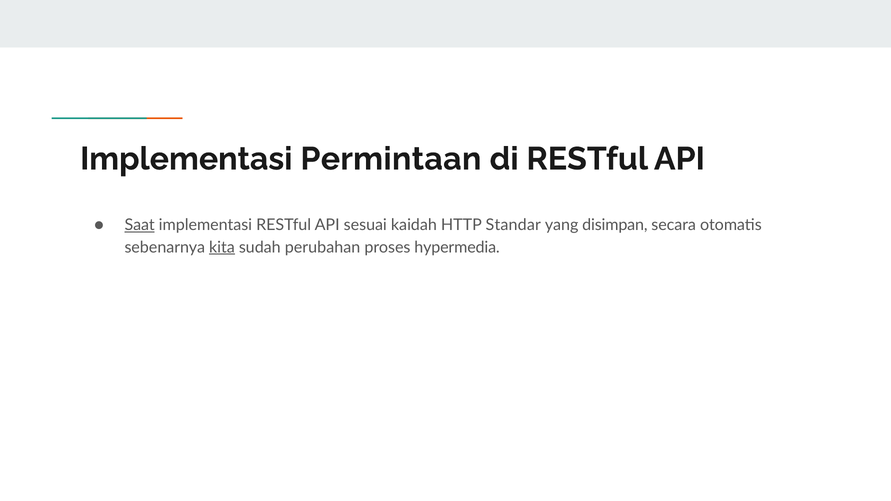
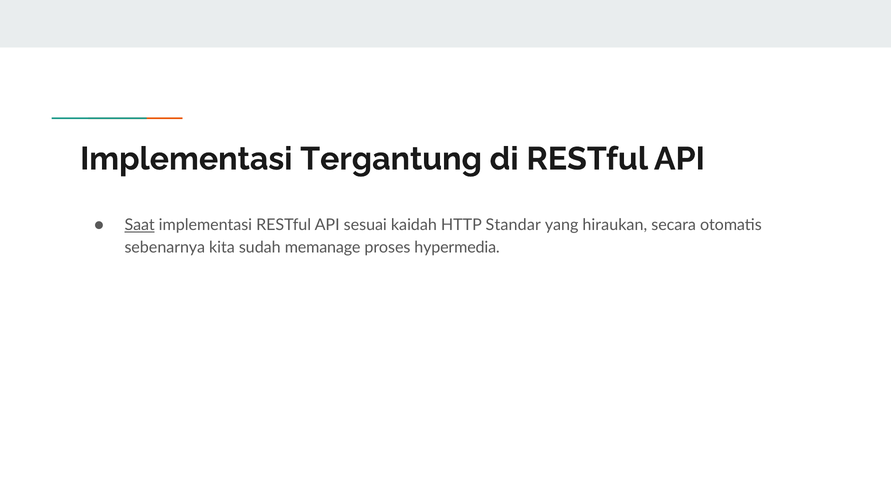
Permintaan: Permintaan -> Tergantung
disimpan: disimpan -> hiraukan
kita underline: present -> none
perubahan: perubahan -> memanage
